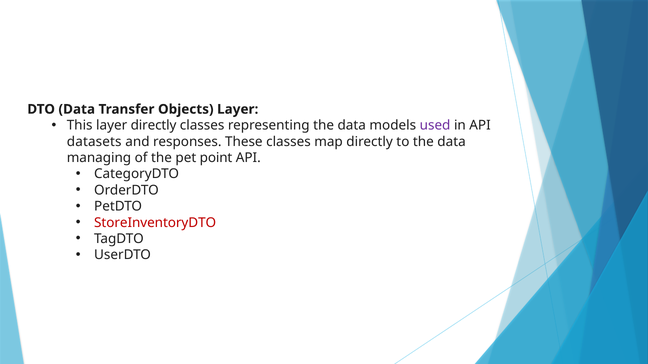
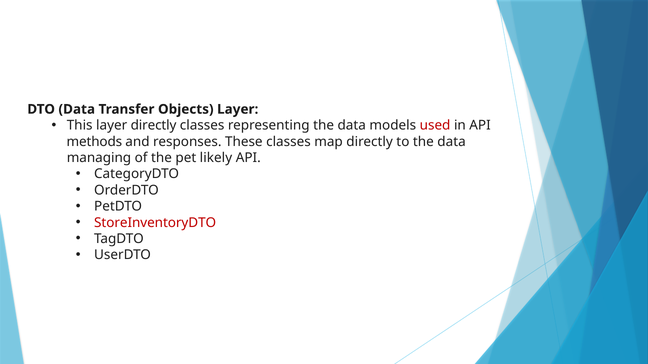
used colour: purple -> red
datasets: datasets -> methods
point: point -> likely
